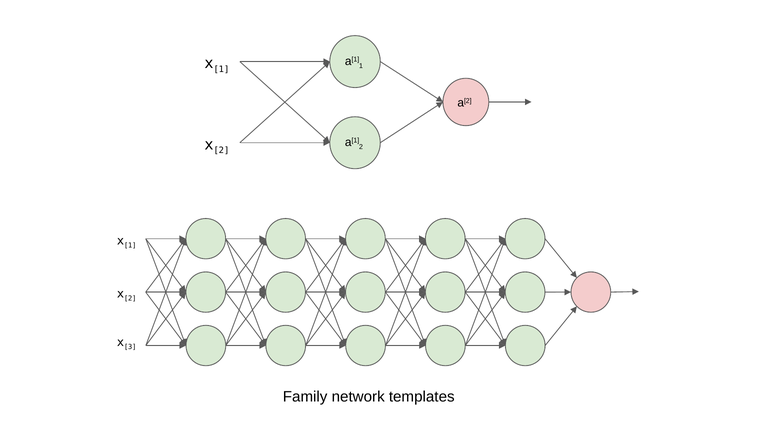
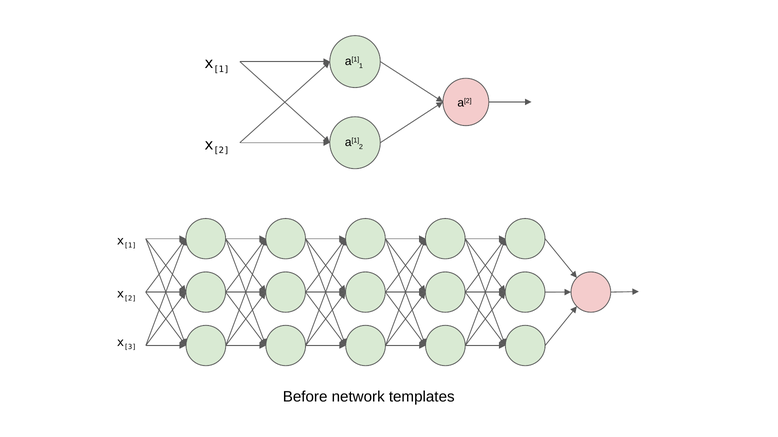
Family: Family -> Before
